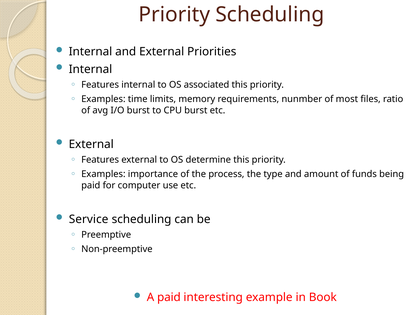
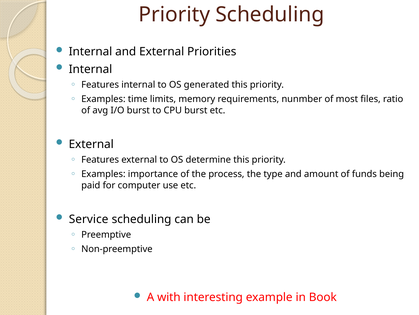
associated: associated -> generated
A paid: paid -> with
